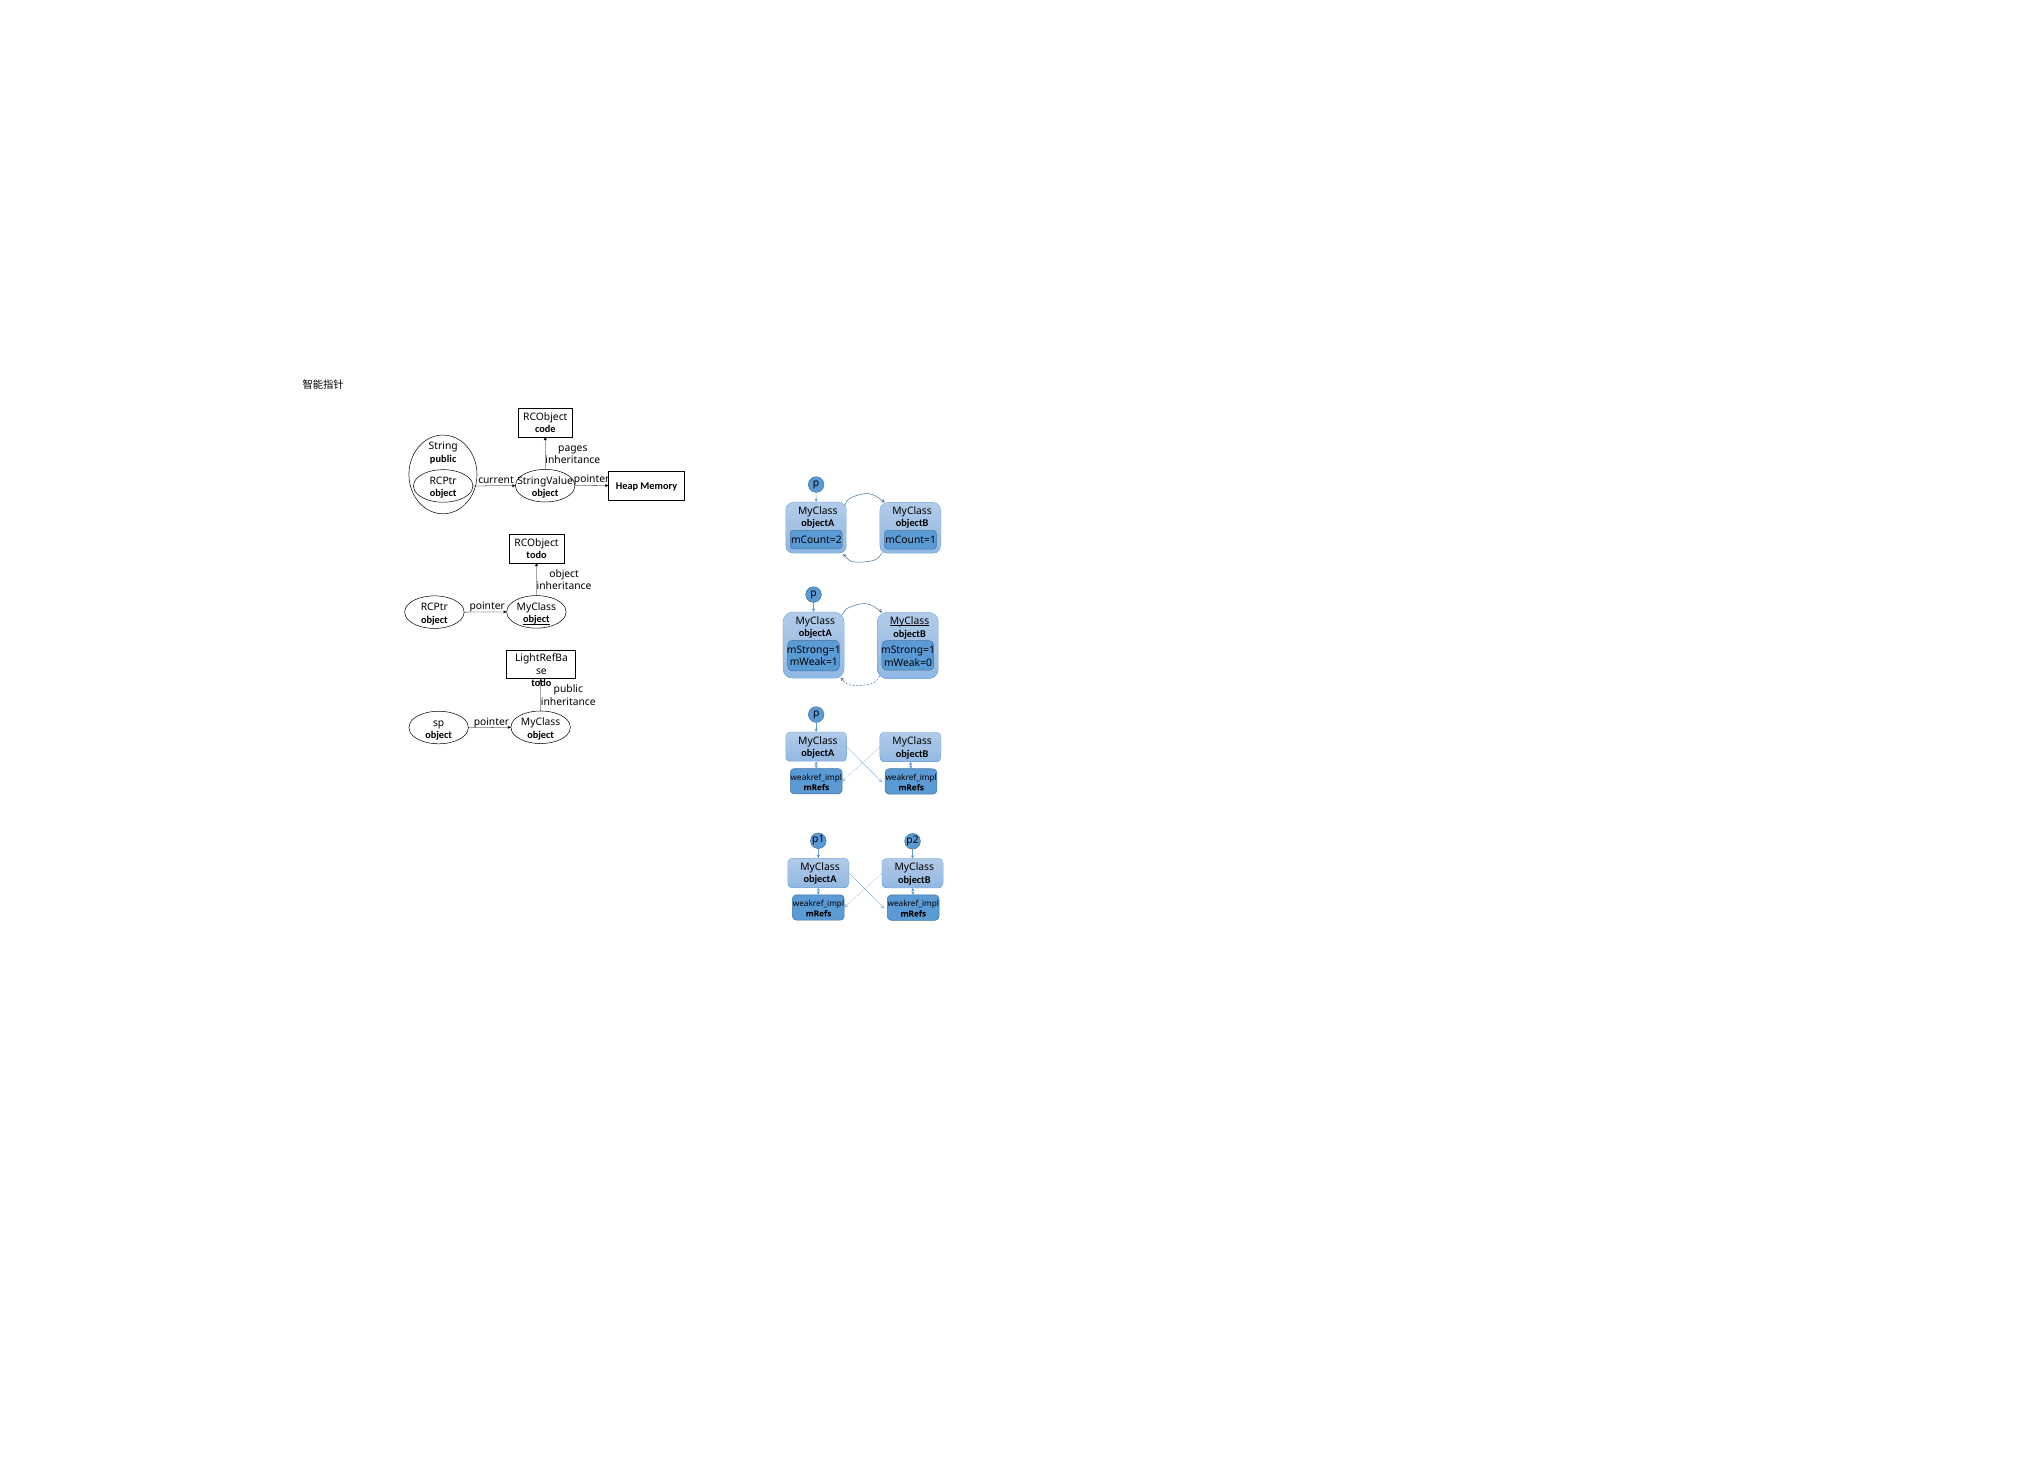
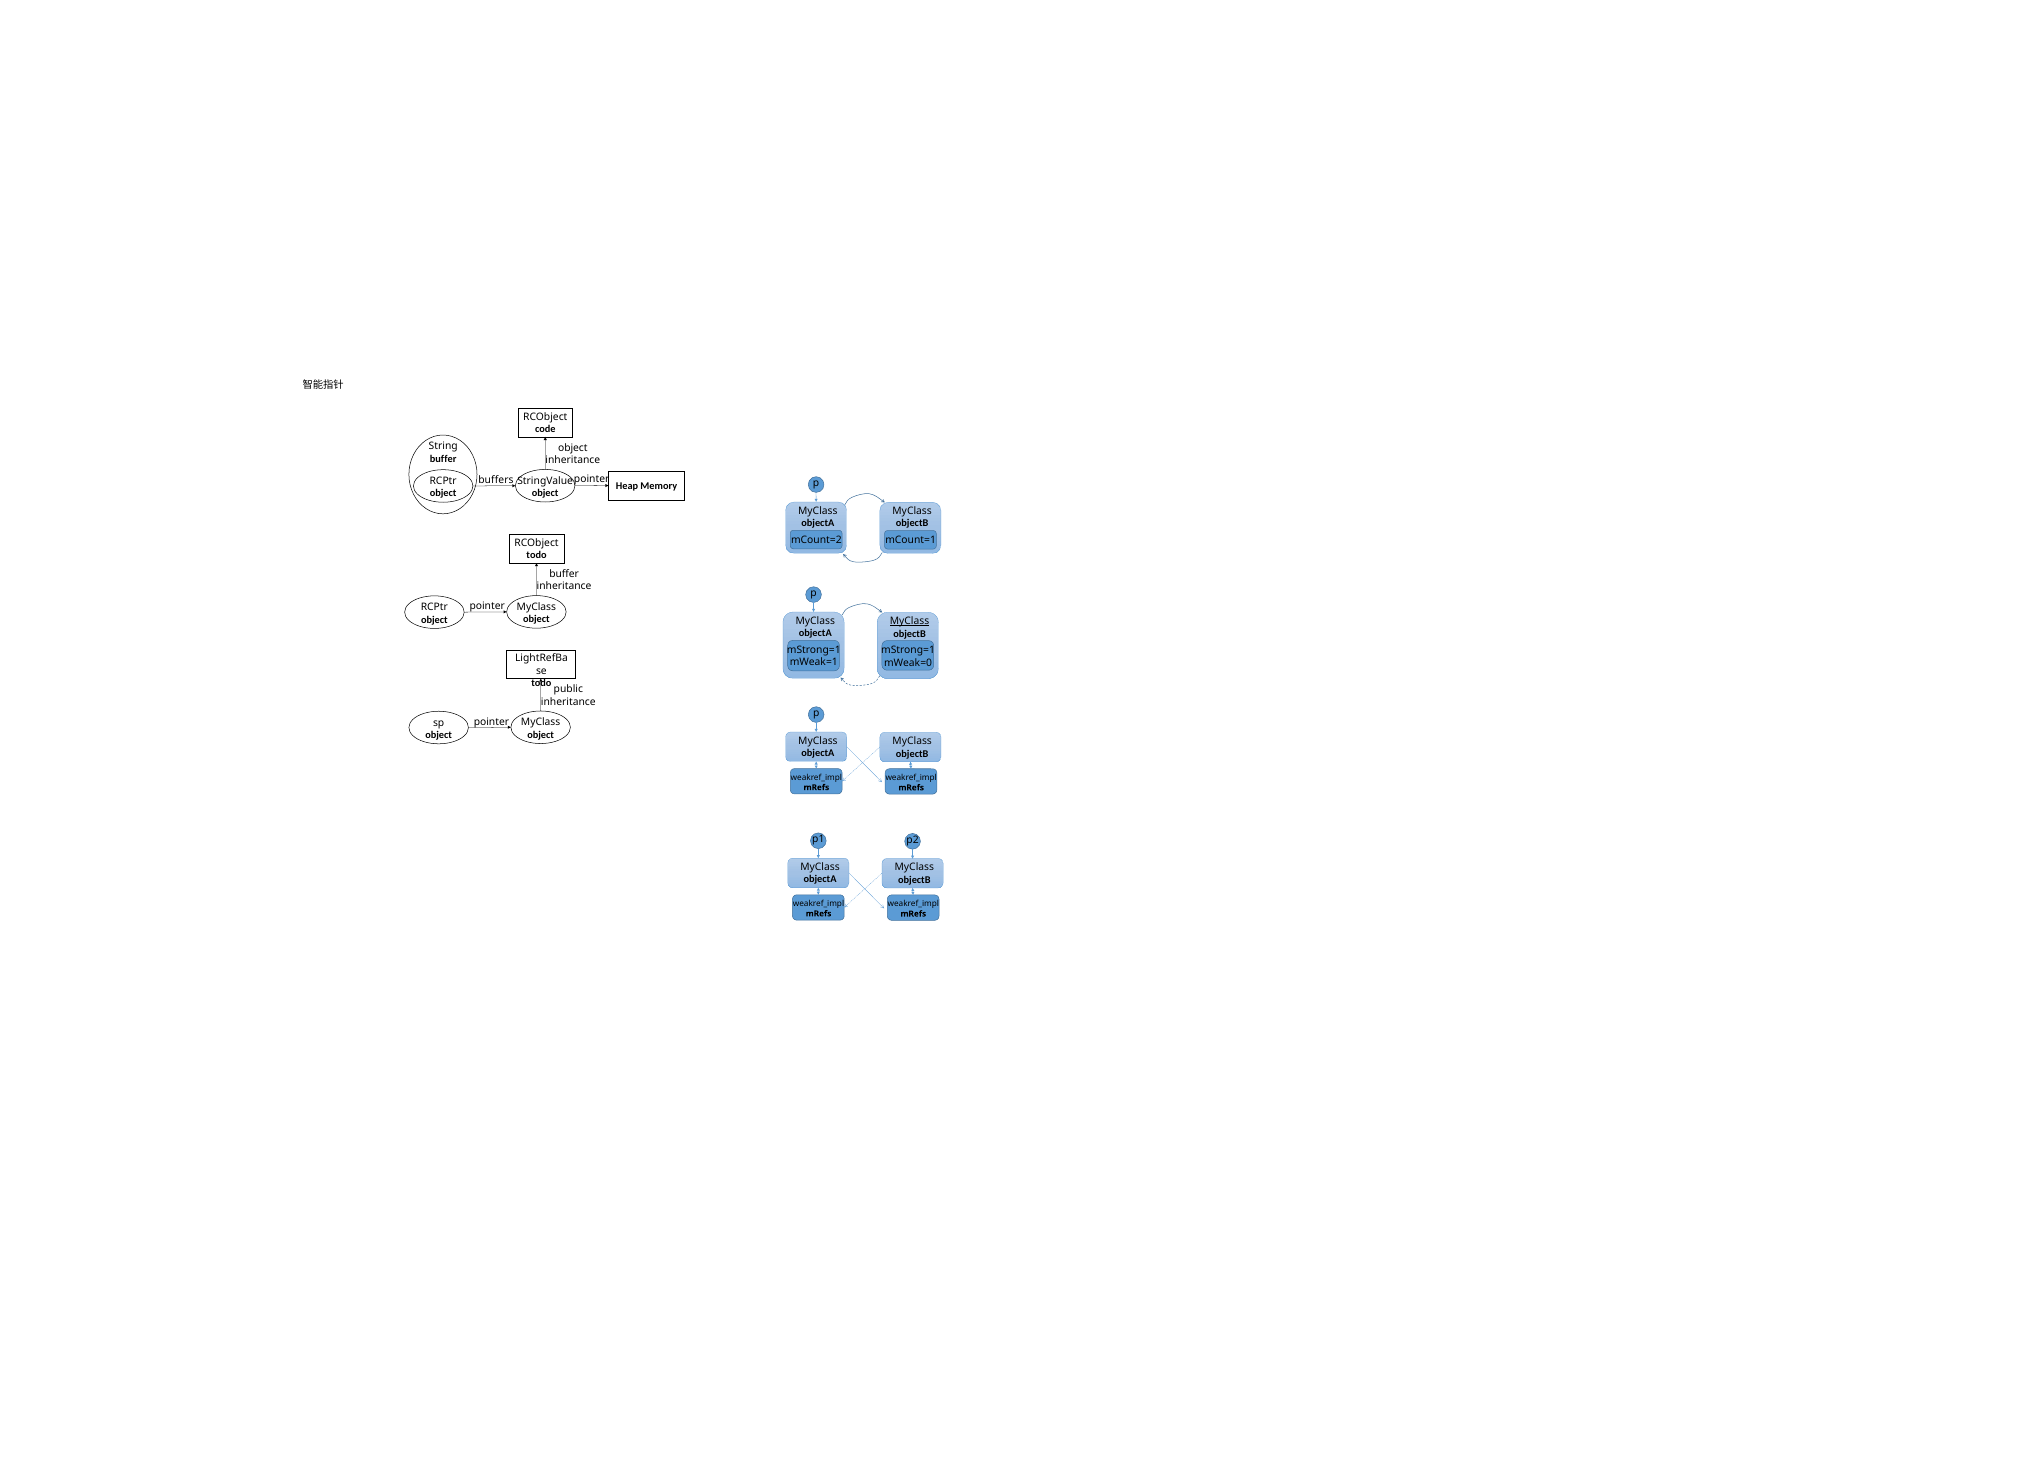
pages at (573, 448): pages -> object
public at (443, 459): public -> buffer
current: current -> buffers
object at (564, 574): object -> buffer
object at (536, 619) underline: present -> none
